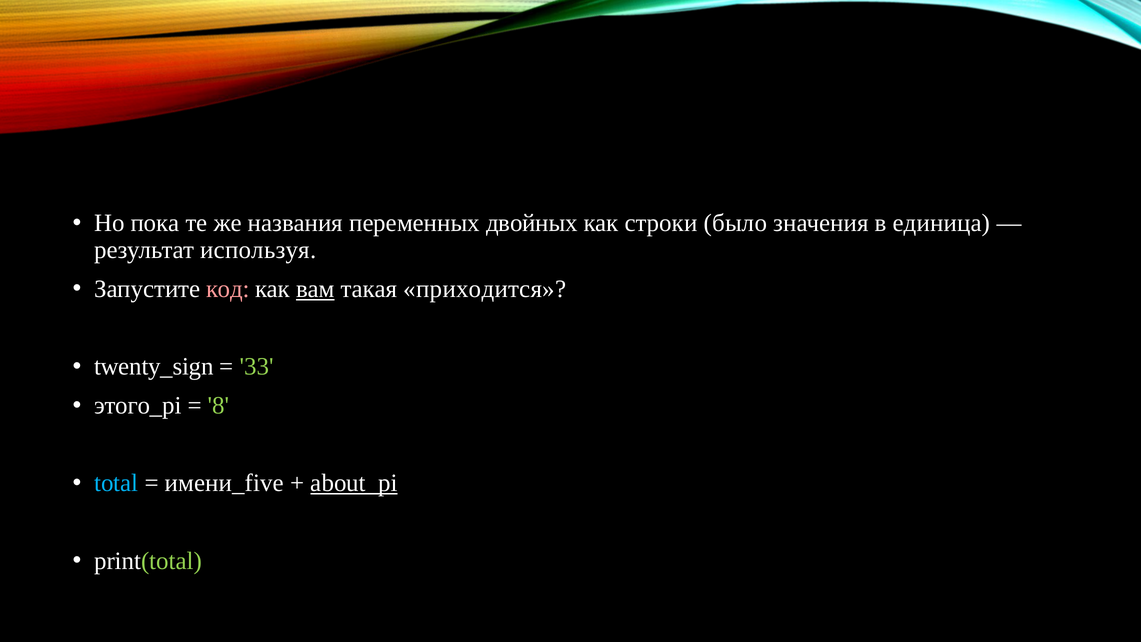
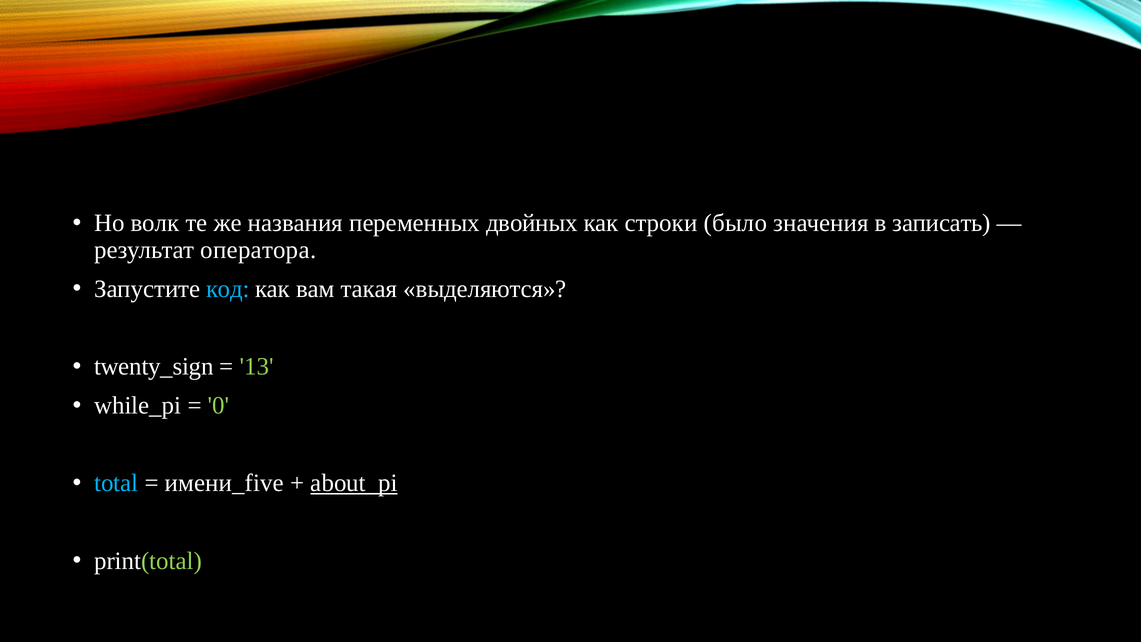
пока: пока -> волк
единица: единица -> записать
используя: используя -> оператора
код colour: pink -> light blue
вам underline: present -> none
приходится: приходится -> выделяются
33: 33 -> 13
этого_pi: этого_pi -> while_pi
8: 8 -> 0
